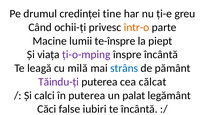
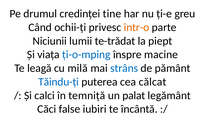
Macine: Macine -> Niciunii
te-înspre: te-înspre -> te-trădat
ți-o-mping colour: purple -> blue
înspre încântă: încântă -> macine
Tăindu-ți colour: purple -> blue
în puterea: puterea -> temniță
